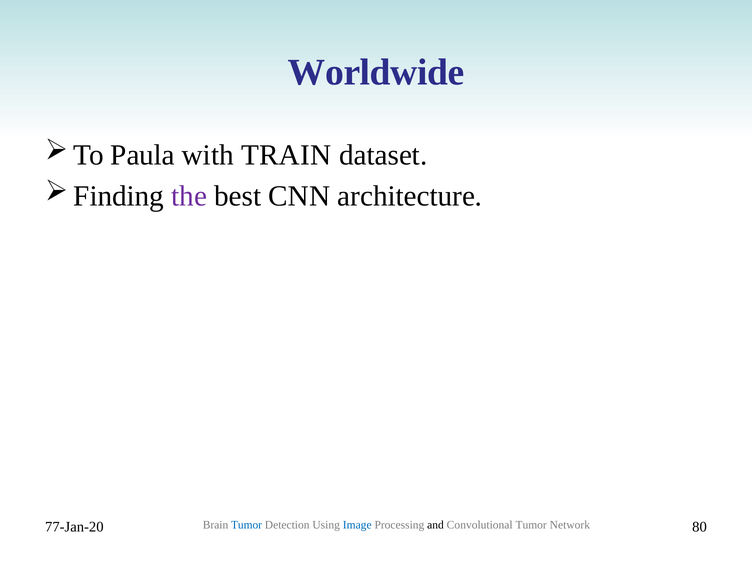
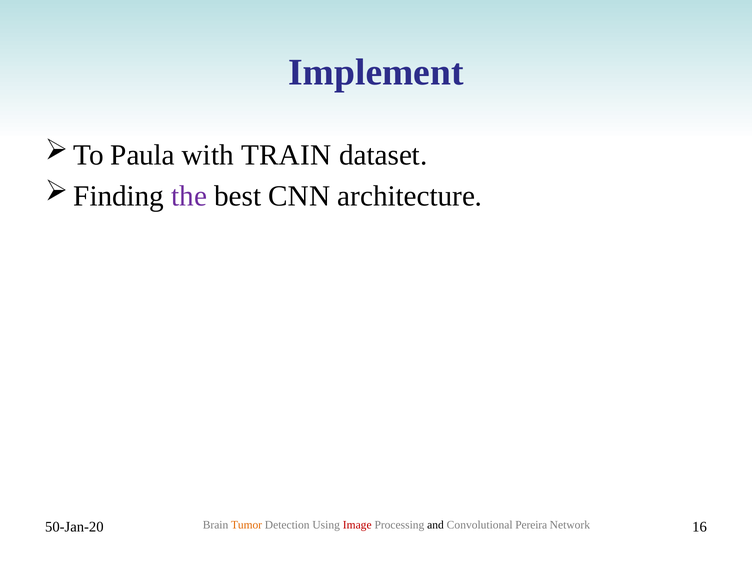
Worldwide: Worldwide -> Implement
77-Jan-20: 77-Jan-20 -> 50-Jan-20
Tumor at (247, 525) colour: blue -> orange
Image colour: blue -> red
Convolutional Tumor: Tumor -> Pereira
80: 80 -> 16
